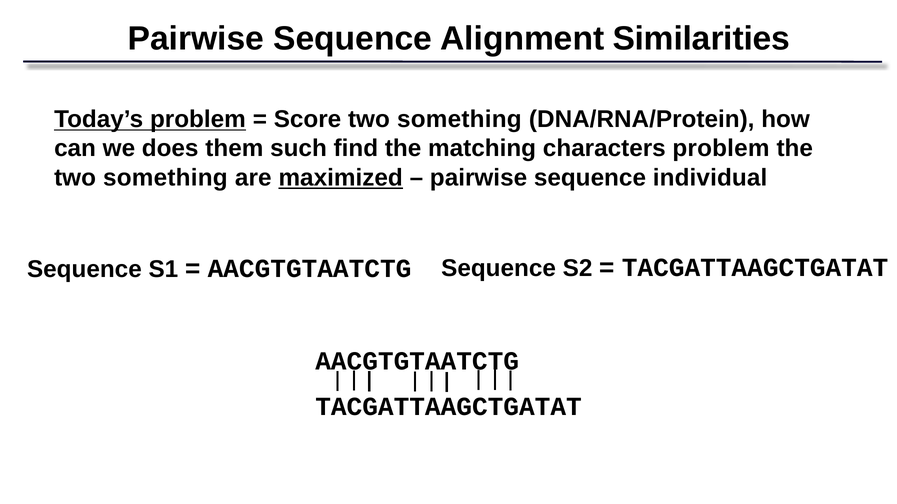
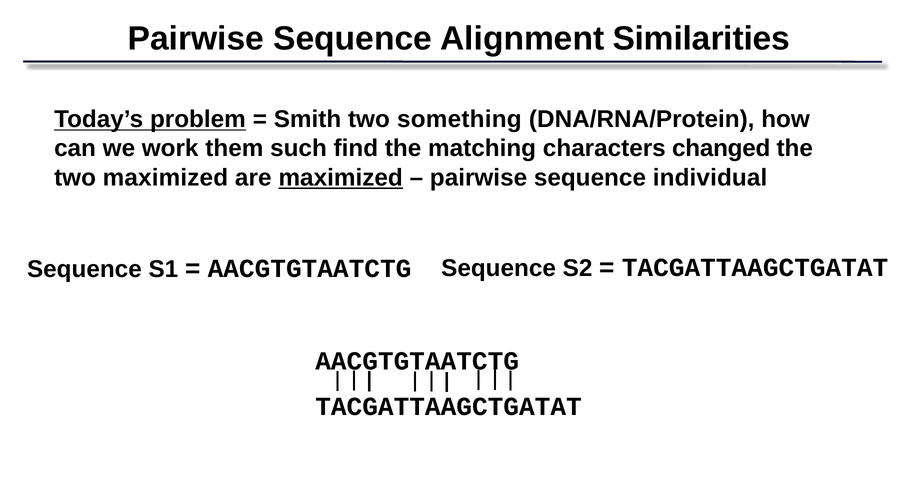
Score: Score -> Smith
does: does -> work
characters problem: problem -> changed
something at (165, 178): something -> maximized
